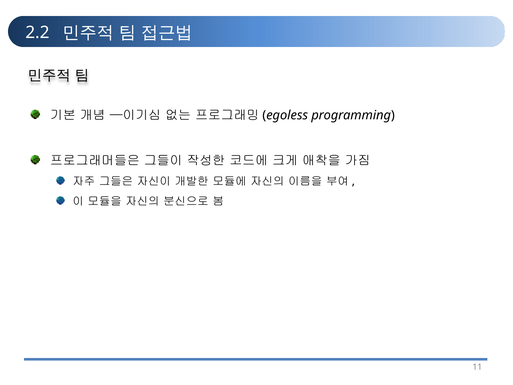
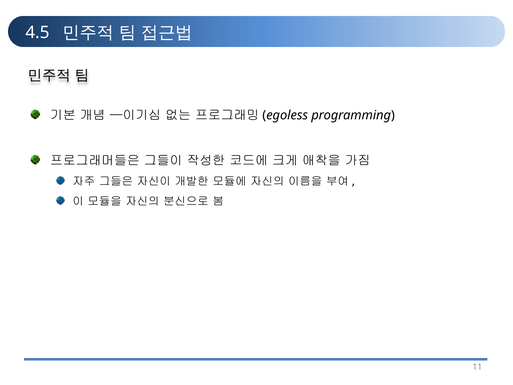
2.2: 2.2 -> 4.5
